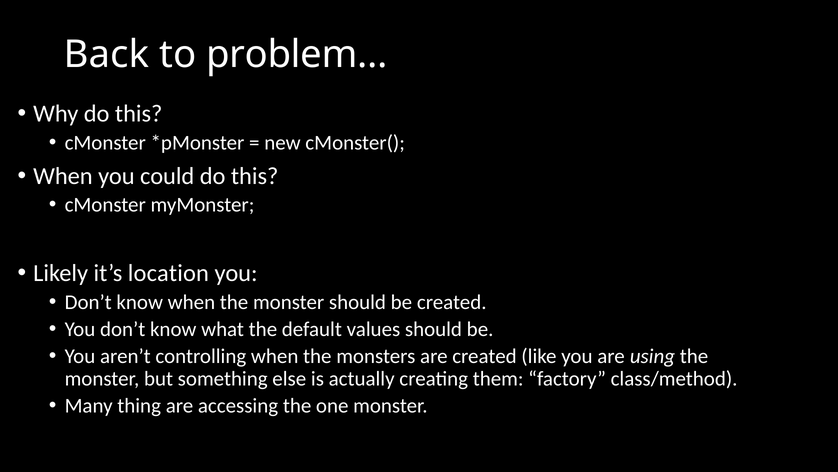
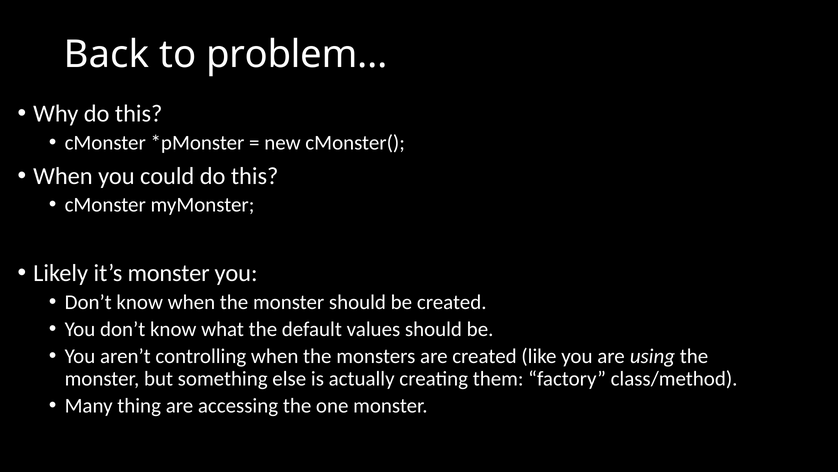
it’s location: location -> monster
